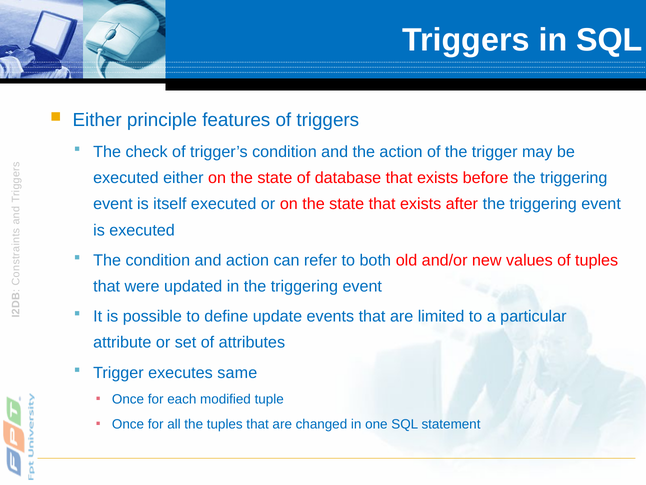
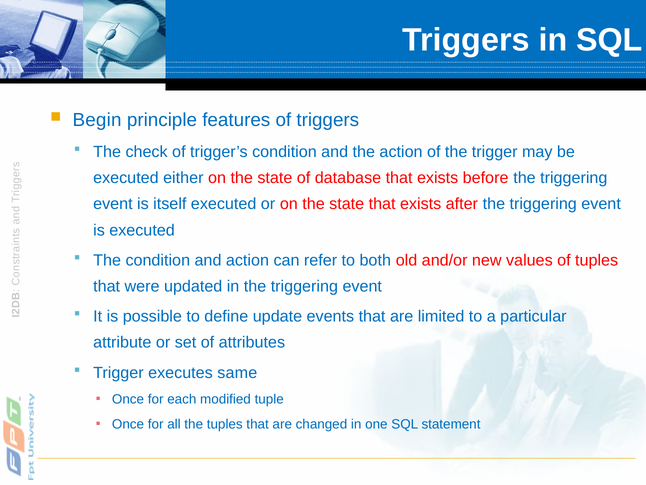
Either at (97, 120): Either -> Begin
